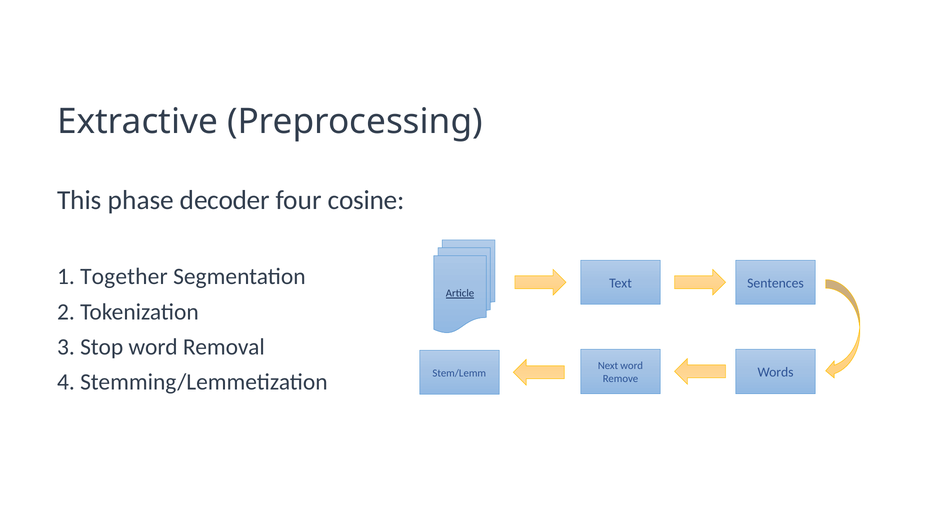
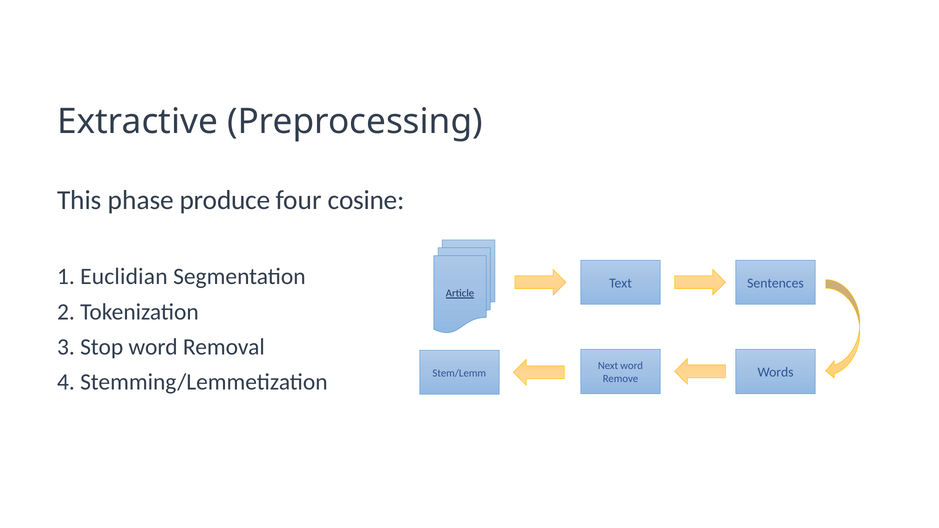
decoder: decoder -> produce
Together: Together -> Euclidian
